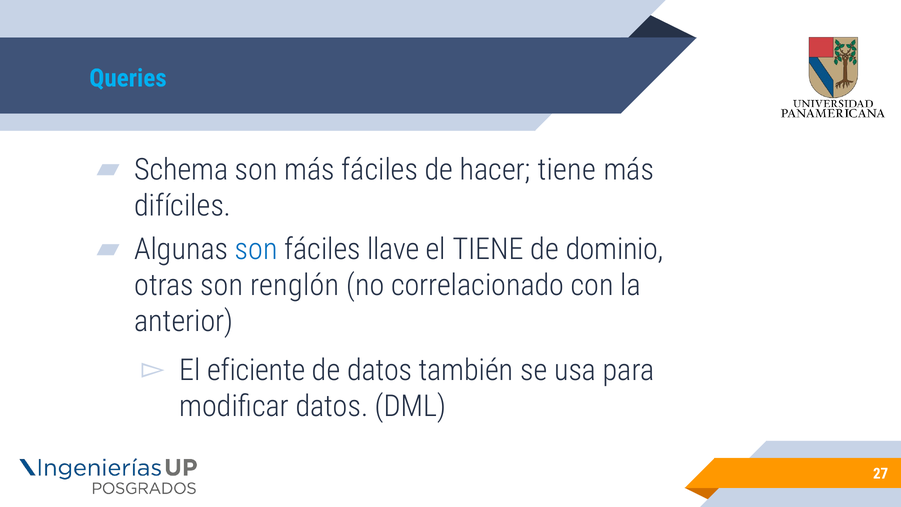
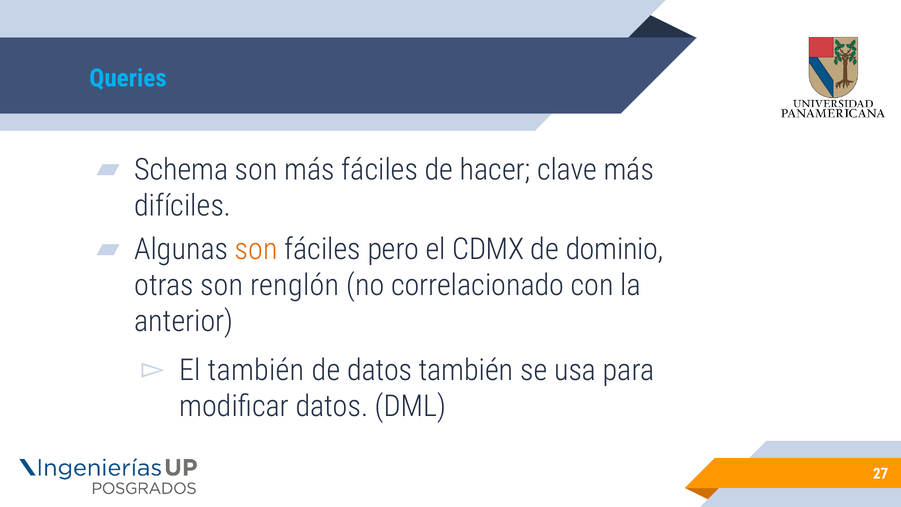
hacer tiene: tiene -> clave
son at (256, 249) colour: blue -> orange
llave: llave -> pero
el TIENE: TIENE -> CDMX
El eficiente: eficiente -> también
